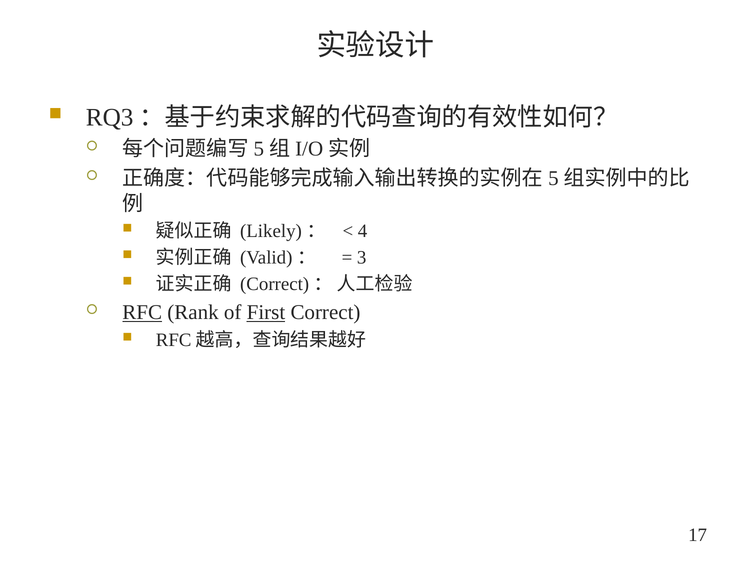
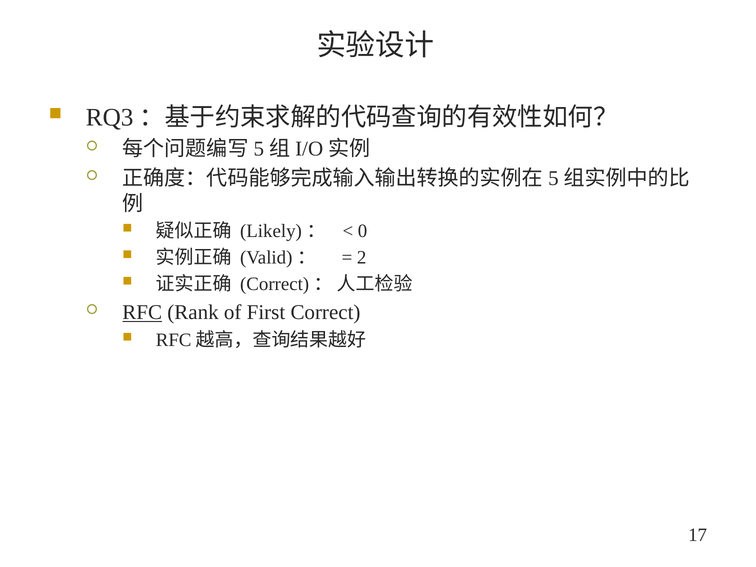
4: 4 -> 0
3: 3 -> 2
First underline: present -> none
